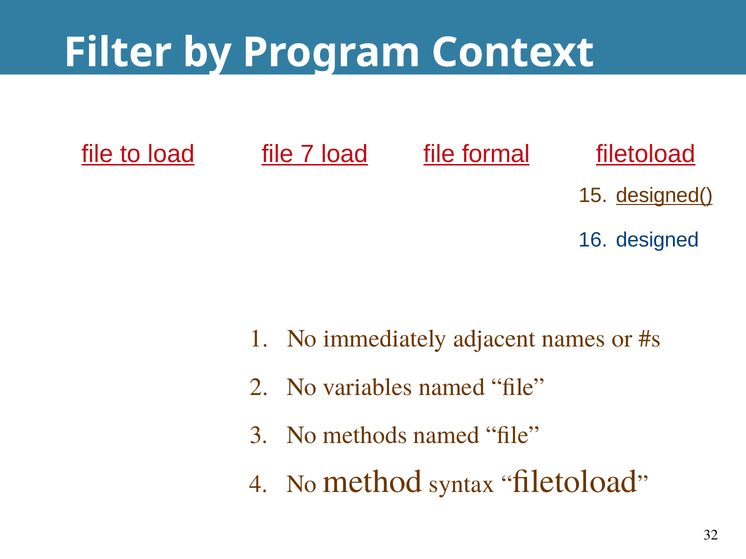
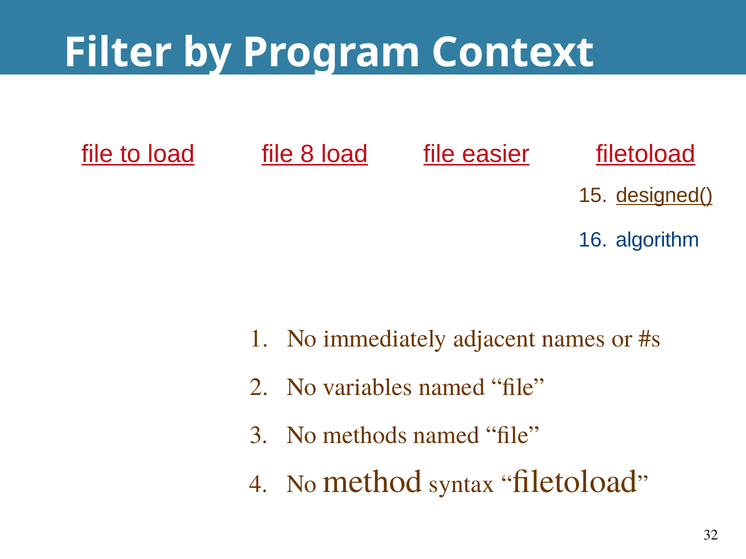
7: 7 -> 8
formal: formal -> easier
designed: designed -> algorithm
